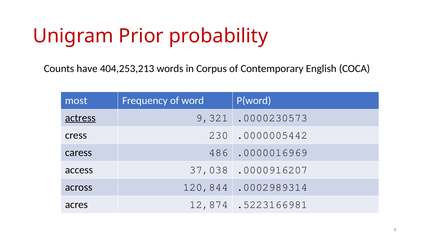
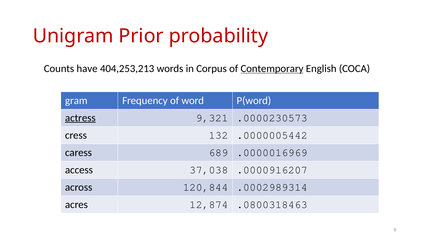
Contemporary underline: none -> present
most: most -> gram
230: 230 -> 132
486: 486 -> 689
.5223166981: .5223166981 -> .0800318463
